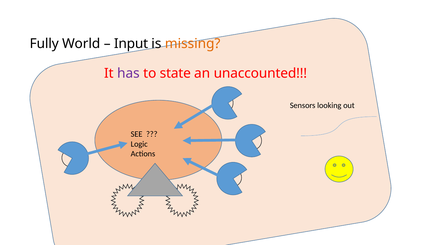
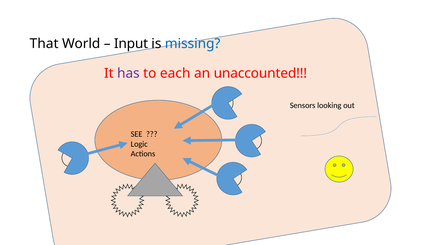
Fully: Fully -> That
missing colour: orange -> blue
state: state -> each
